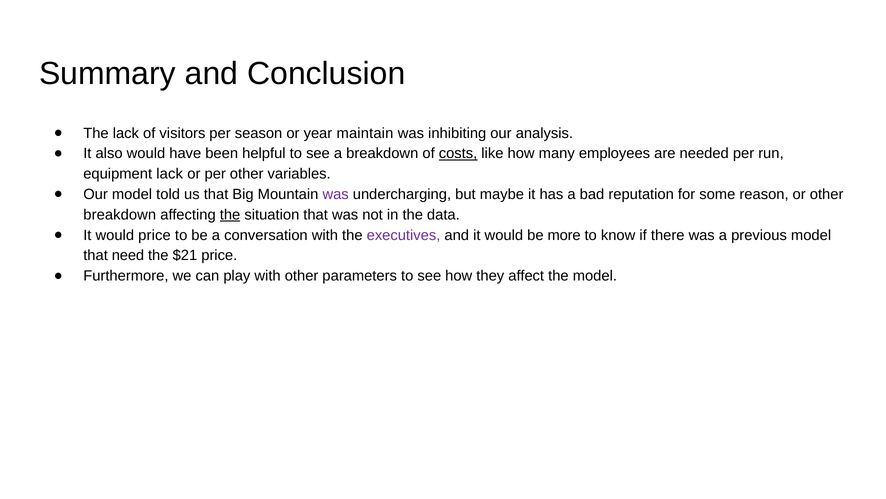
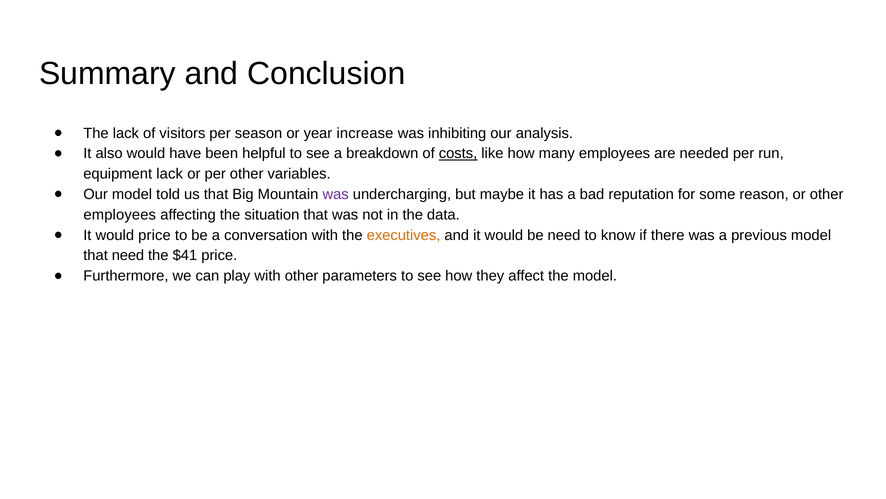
maintain: maintain -> increase
breakdown at (120, 215): breakdown -> employees
the at (230, 215) underline: present -> none
executives colour: purple -> orange
be more: more -> need
$21: $21 -> $41
